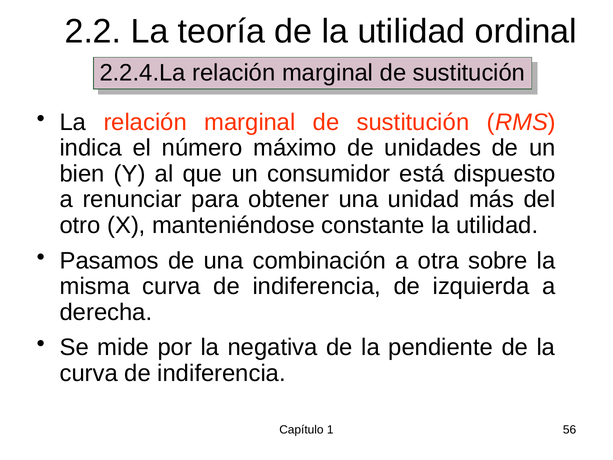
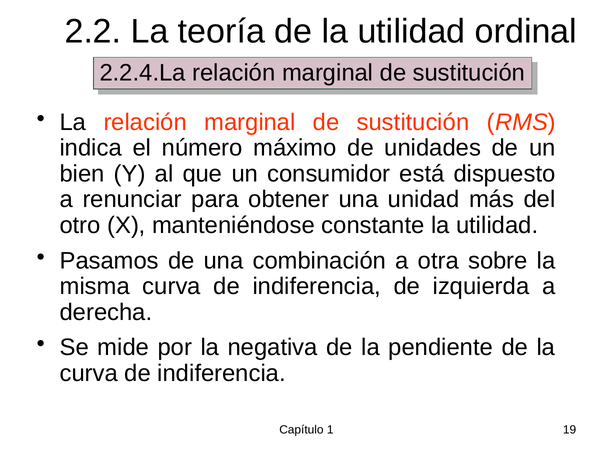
56: 56 -> 19
